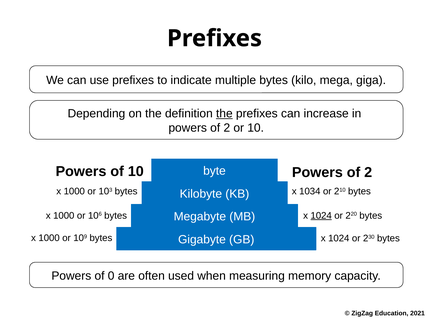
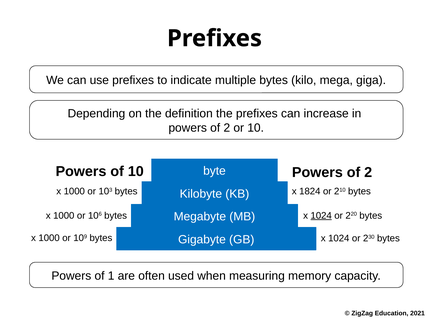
the at (224, 113) underline: present -> none
1034: 1034 -> 1824
0: 0 -> 1
